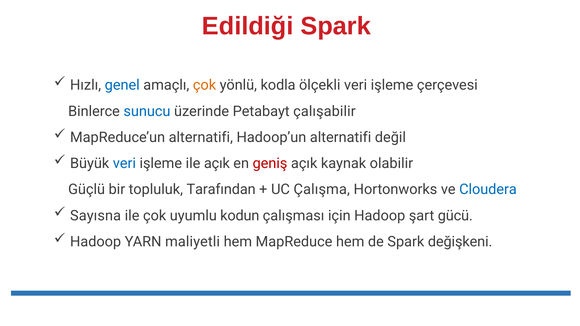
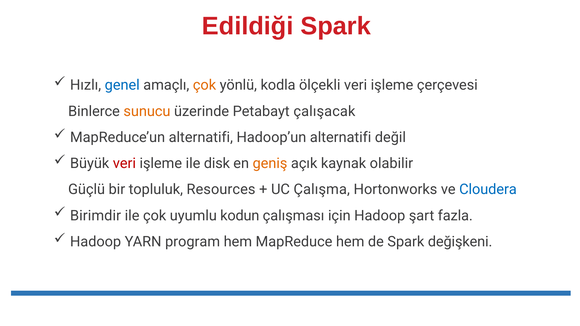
sunucu colour: blue -> orange
çalışabilir: çalışabilir -> çalışacak
veri at (124, 164) colour: blue -> red
ile açık: açık -> disk
geniş colour: red -> orange
Tarafından: Tarafından -> Resources
Sayısna: Sayısna -> Birimdir
gücü: gücü -> fazla
maliyetli: maliyetli -> program
